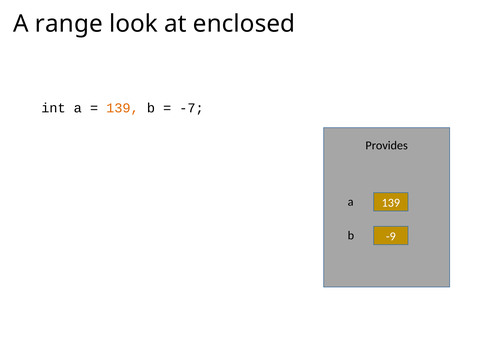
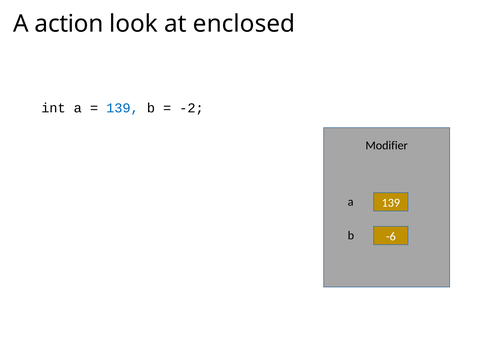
range: range -> action
139 at (122, 108) colour: orange -> blue
-7: -7 -> -2
Provides: Provides -> Modifier
-9: -9 -> -6
